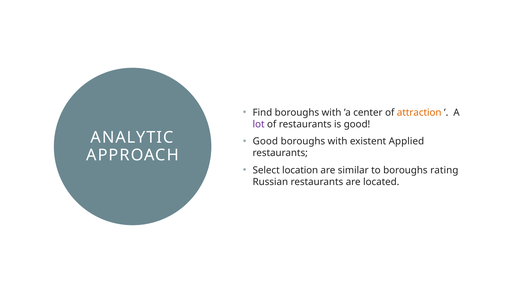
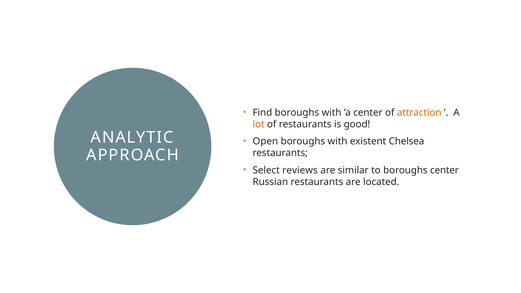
lot colour: purple -> orange
Good at (265, 141): Good -> Open
Applied: Applied -> Chelsea
location: location -> reviews
boroughs rating: rating -> center
